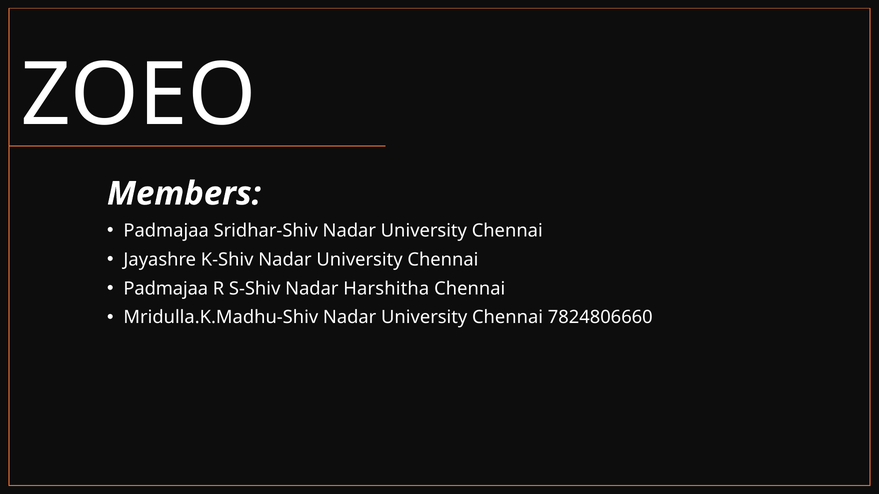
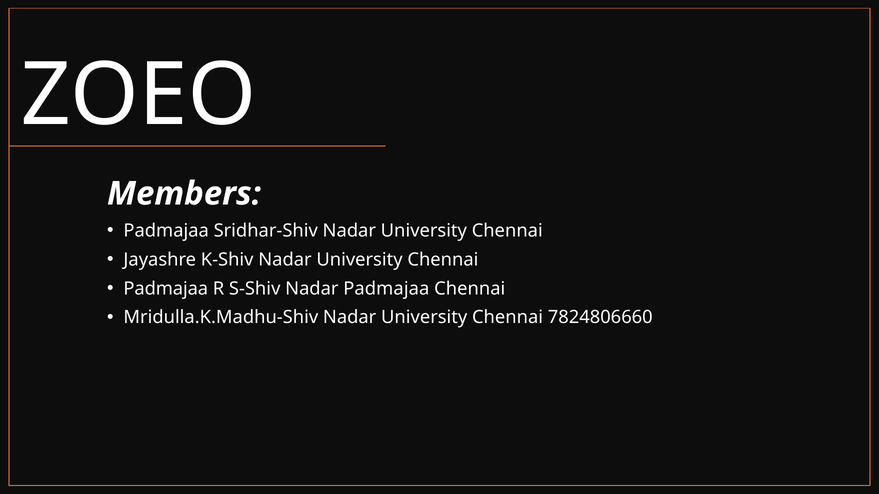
Nadar Harshitha: Harshitha -> Padmajaa
